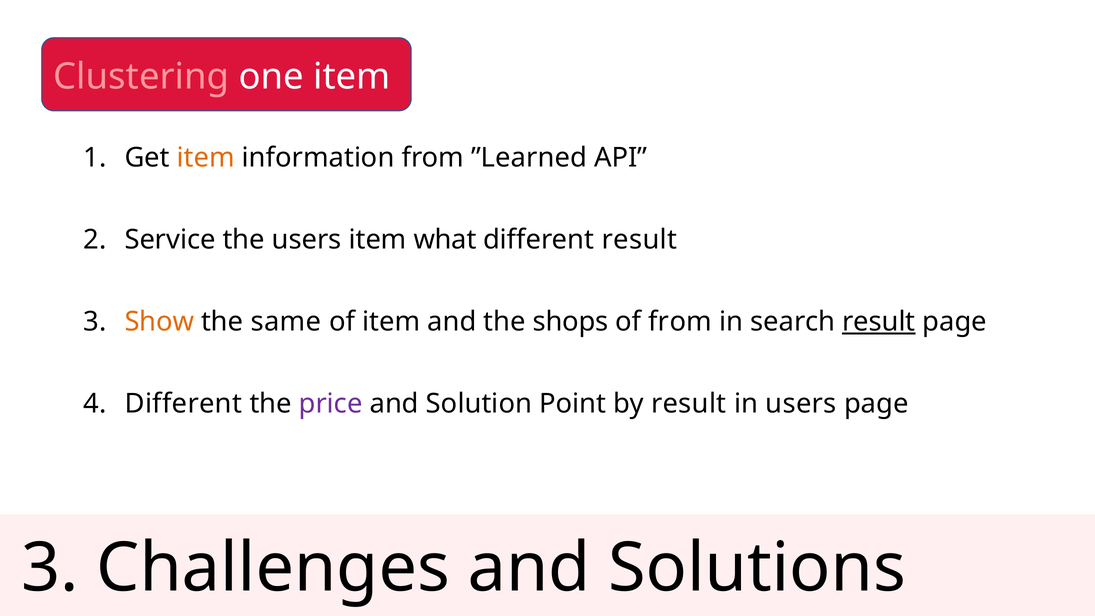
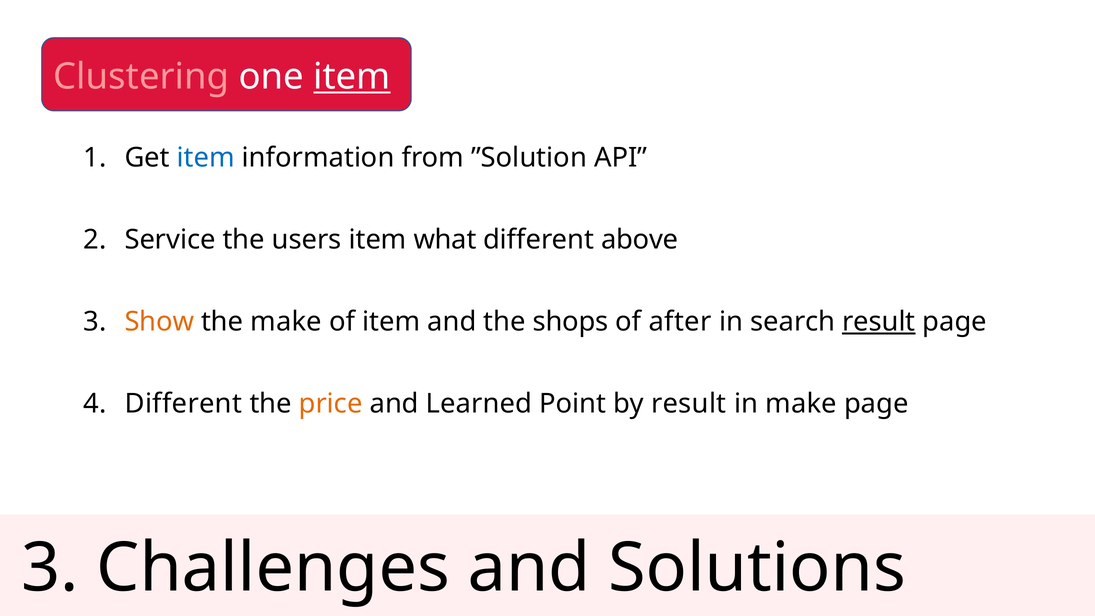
item at (352, 77) underline: none -> present
item at (206, 158) colour: orange -> blue
”Learned: ”Learned -> ”Solution
different result: result -> above
the same: same -> make
of from: from -> after
price colour: purple -> orange
Solution: Solution -> Learned
in users: users -> make
